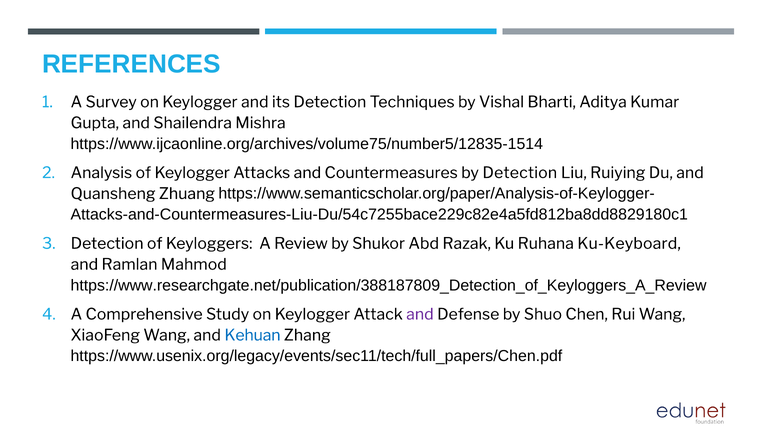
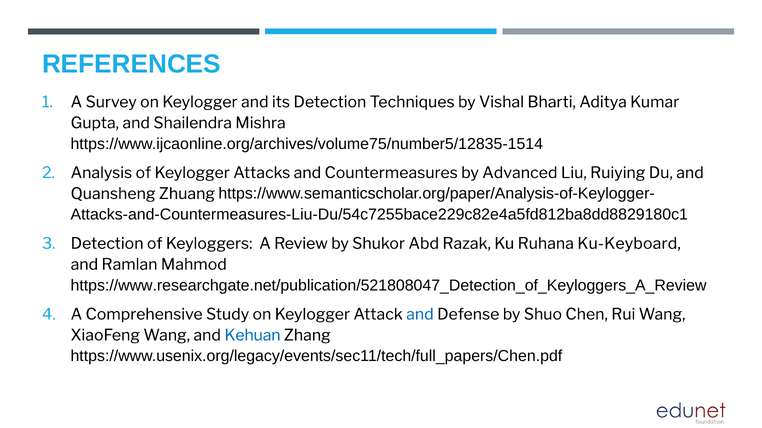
by Detection: Detection -> Advanced
https://www.researchgate.net/publication/388187809_Detection_of_Keyloggers_A_Review: https://www.researchgate.net/publication/388187809_Detection_of_Keyloggers_A_Review -> https://www.researchgate.net/publication/521808047_Detection_of_Keyloggers_A_Review
and at (420, 315) colour: purple -> blue
